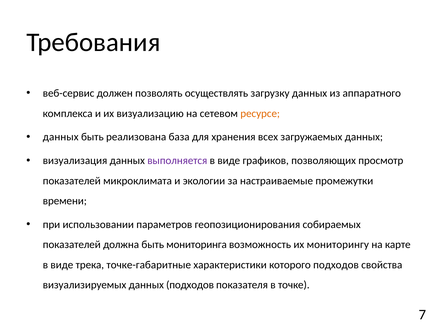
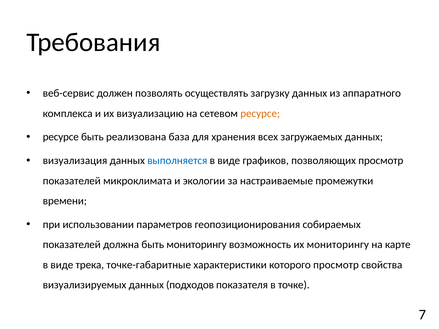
данных at (61, 137): данных -> ресурсе
выполняется colour: purple -> blue
быть мониторинга: мониторинга -> мониторингу
которого подходов: подходов -> просмотр
